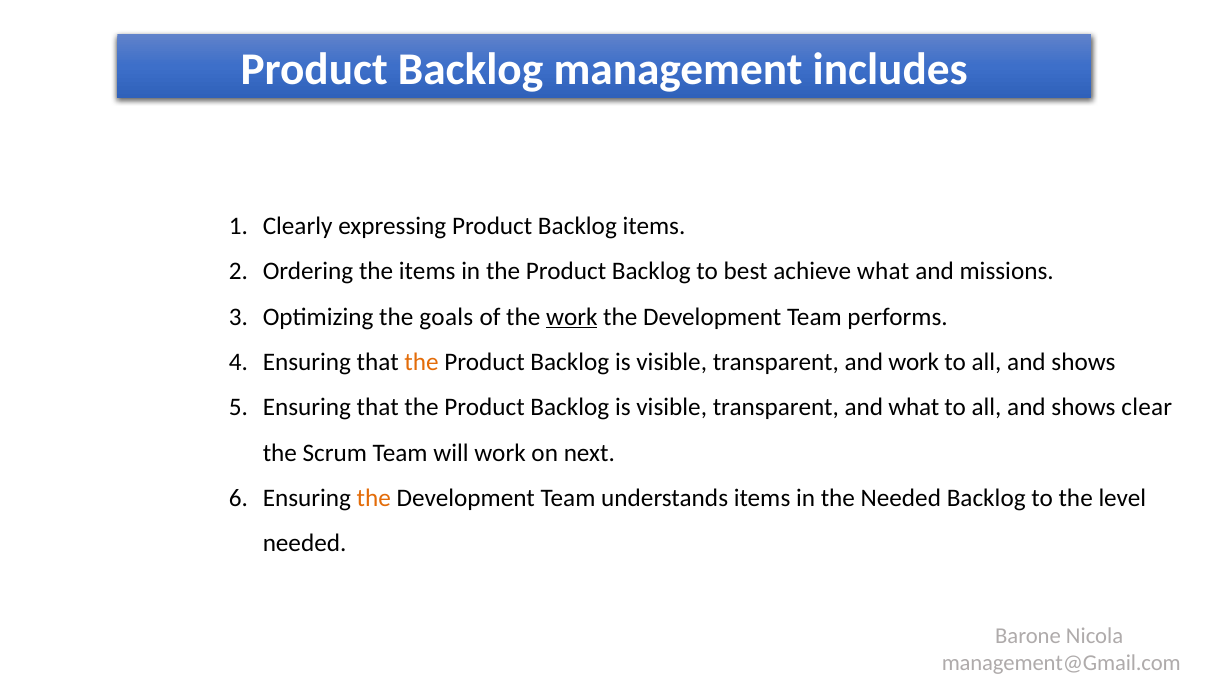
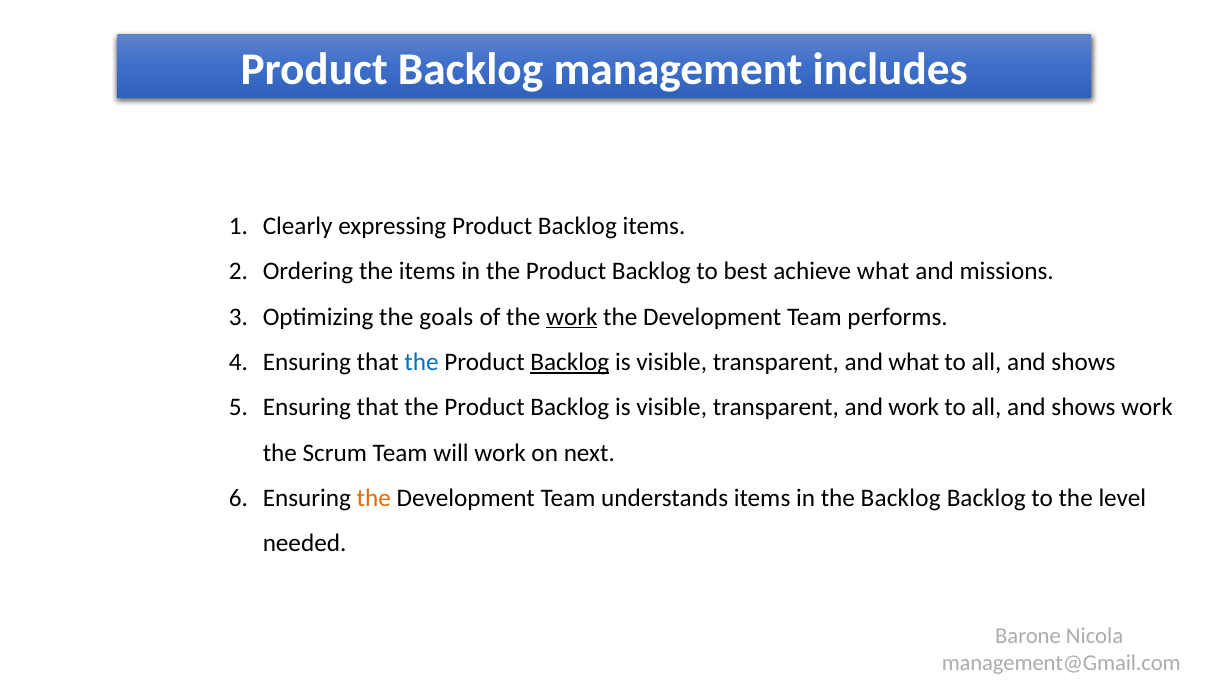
the at (422, 362) colour: orange -> blue
Backlog at (570, 362) underline: none -> present
and work: work -> what
and what: what -> work
shows clear: clear -> work
the Needed: Needed -> Backlog
